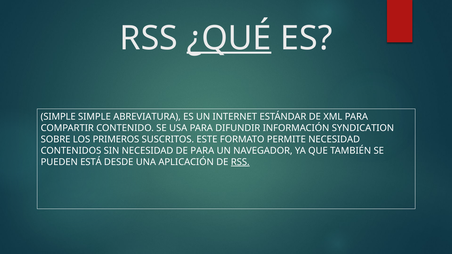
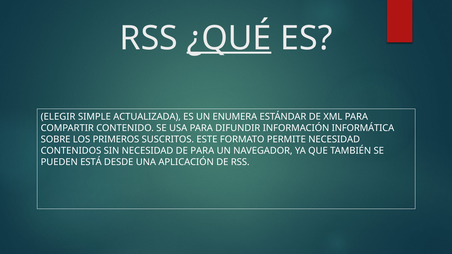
SIMPLE at (58, 117): SIMPLE -> ELEGIR
ABREVIATURA: ABREVIATURA -> ACTUALIZADA
INTERNET: INTERNET -> ENUMERA
SYNDICATION: SYNDICATION -> INFORMÁTICA
RSS at (240, 162) underline: present -> none
